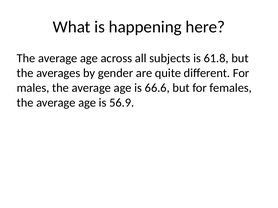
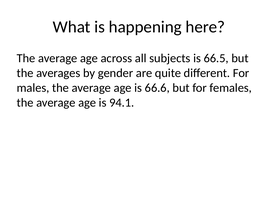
61.8: 61.8 -> 66.5
56.9: 56.9 -> 94.1
